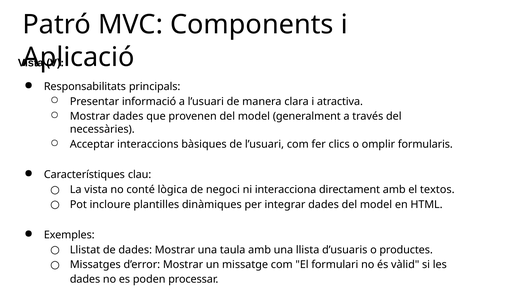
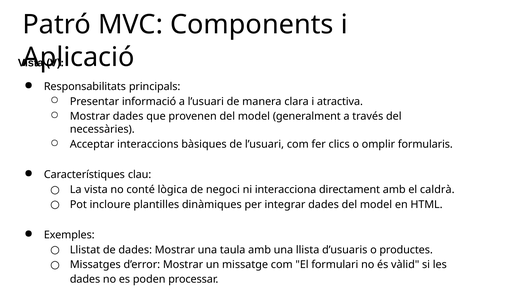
textos: textos -> caldrà
